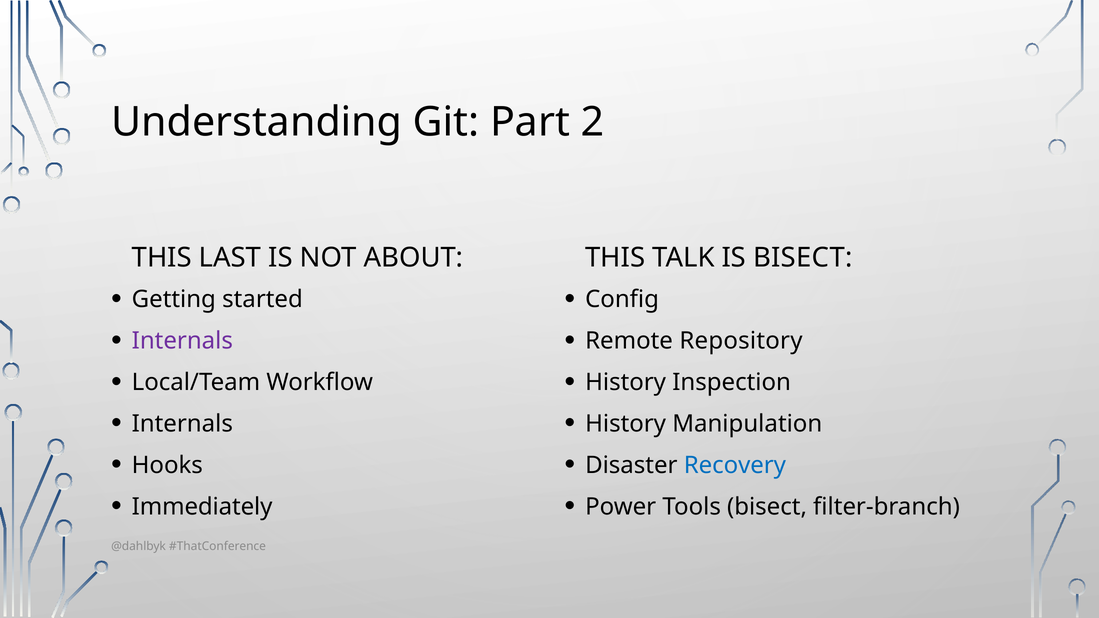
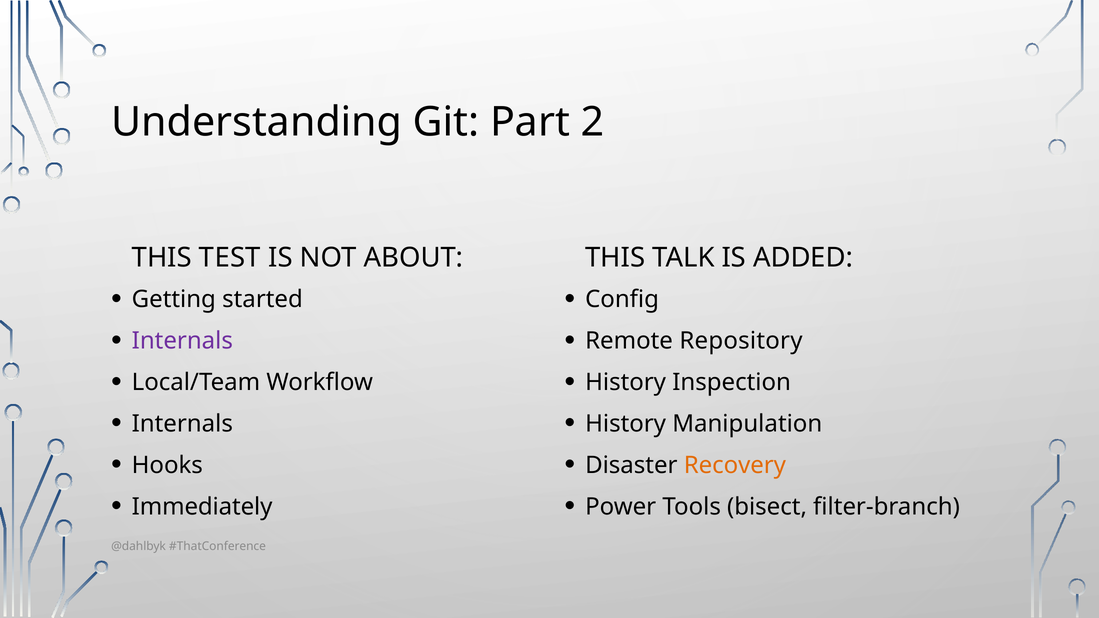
LAST: LAST -> TEST
IS BISECT: BISECT -> ADDED
Recovery colour: blue -> orange
